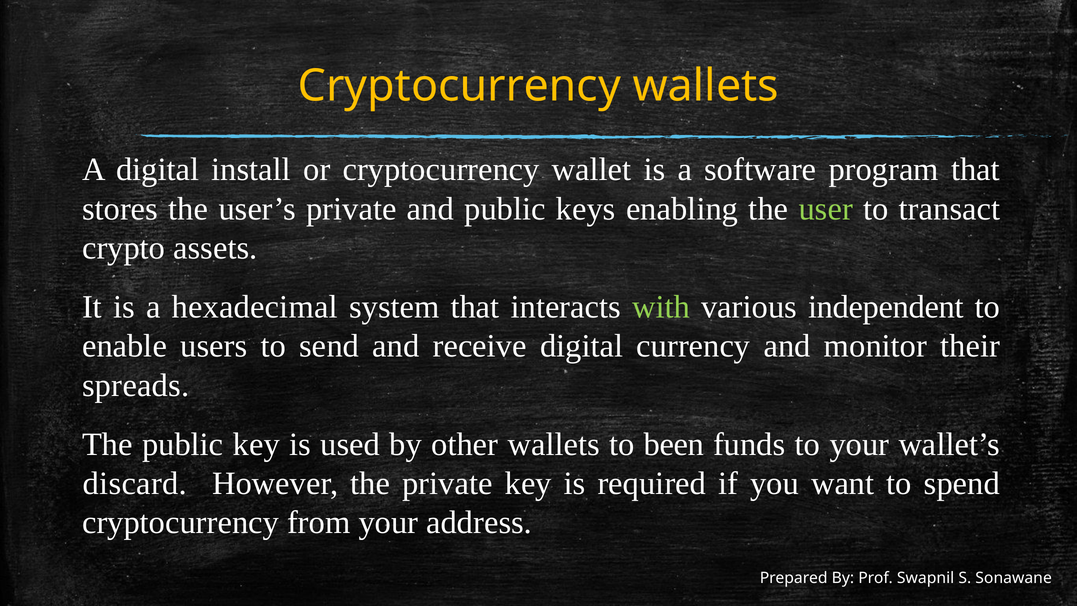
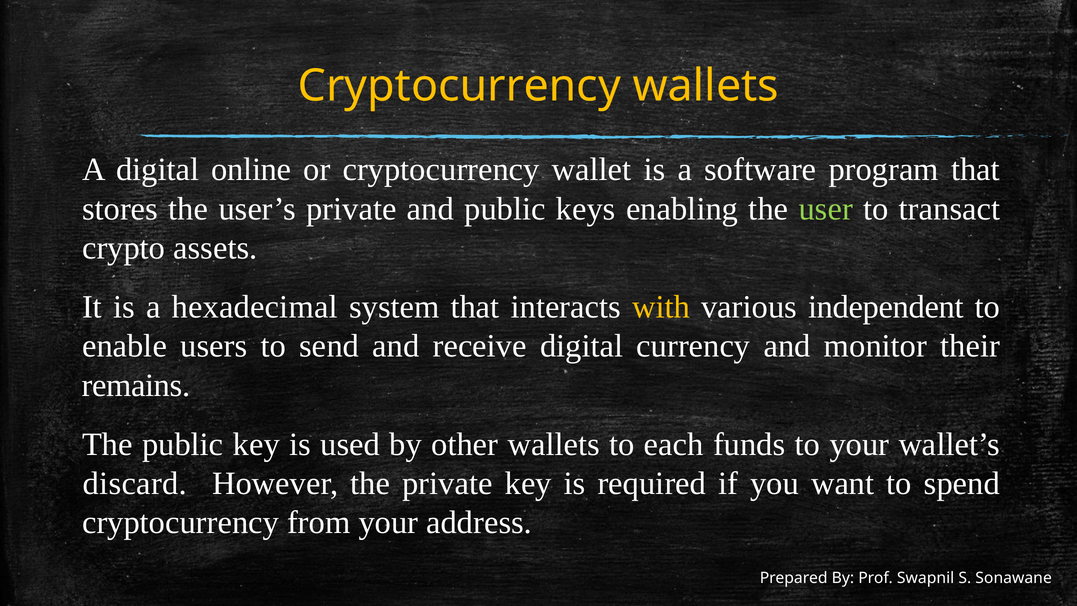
install: install -> online
with colour: light green -> yellow
spreads: spreads -> remains
been: been -> each
